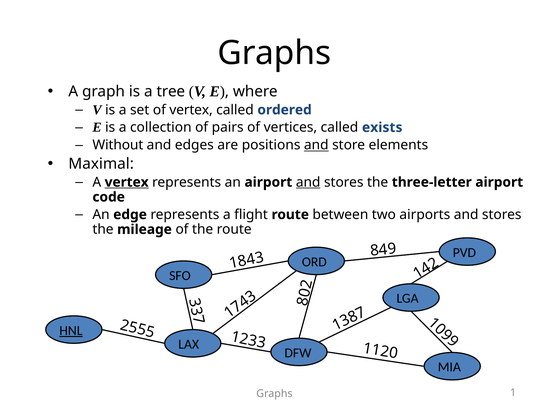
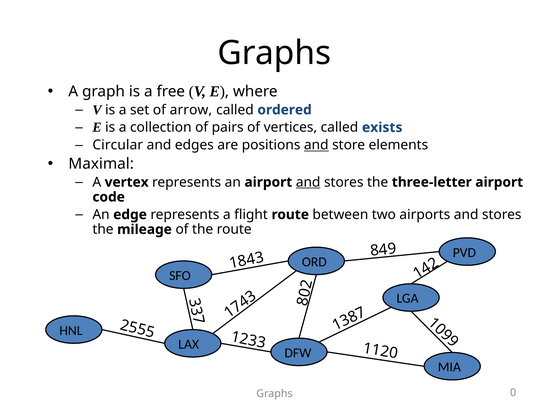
tree: tree -> free
of vertex: vertex -> arrow
Without: Without -> Circular
vertex at (127, 182) underline: present -> none
HNL underline: present -> none
Graphs 1: 1 -> 0
